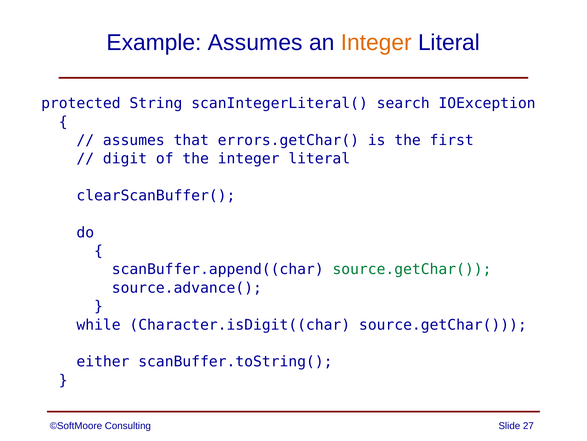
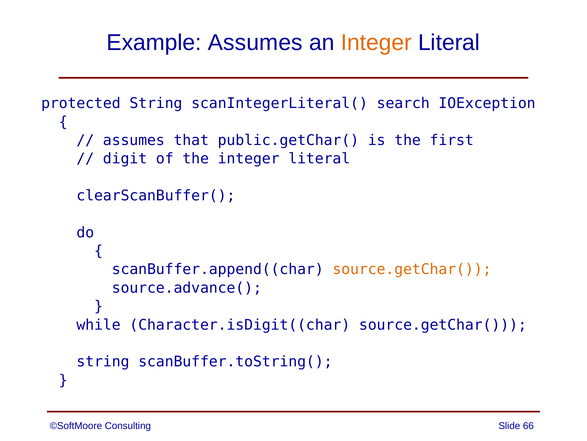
errors.getChar(: errors.getChar( -> public.getChar(
source.getChar( at (412, 269) colour: green -> orange
either at (103, 361): either -> string
27: 27 -> 66
